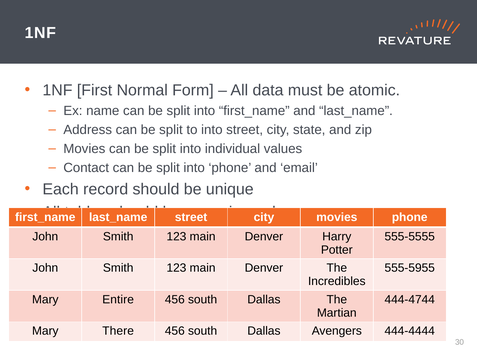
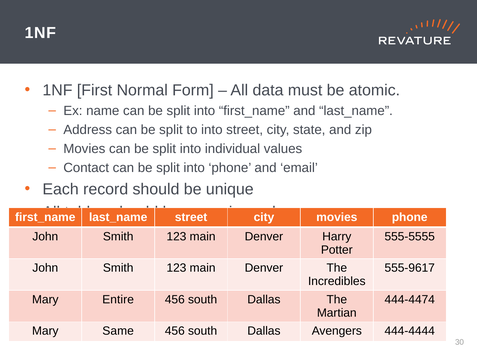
555-5955: 555-5955 -> 555-9617
444-4744: 444-4744 -> 444-4474
There: There -> Same
